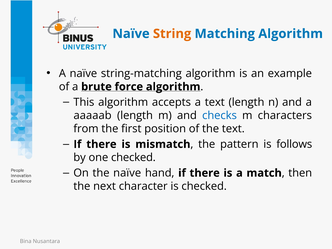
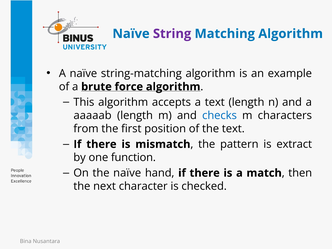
String colour: orange -> purple
follows: follows -> extract
one checked: checked -> function
